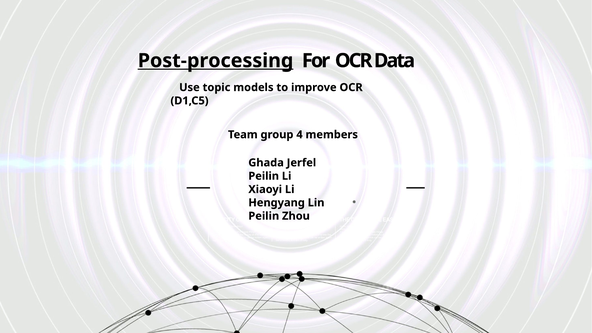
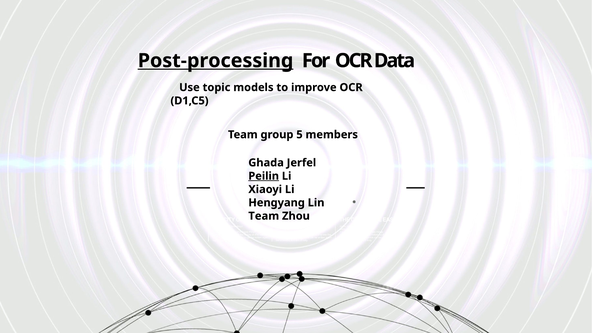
4: 4 -> 5
Peilin at (264, 176) underline: none -> present
Peilin at (264, 216): Peilin -> Team
